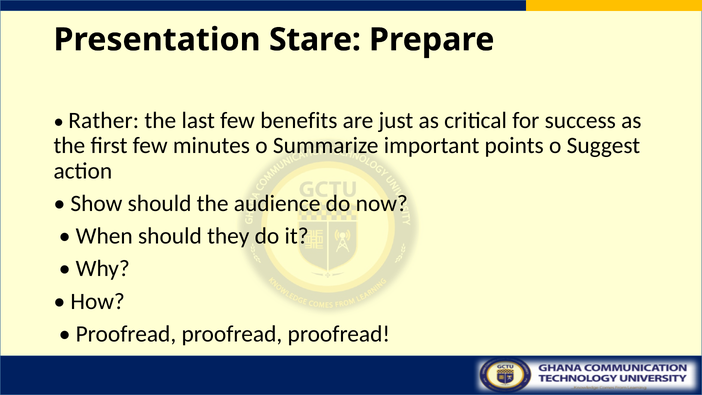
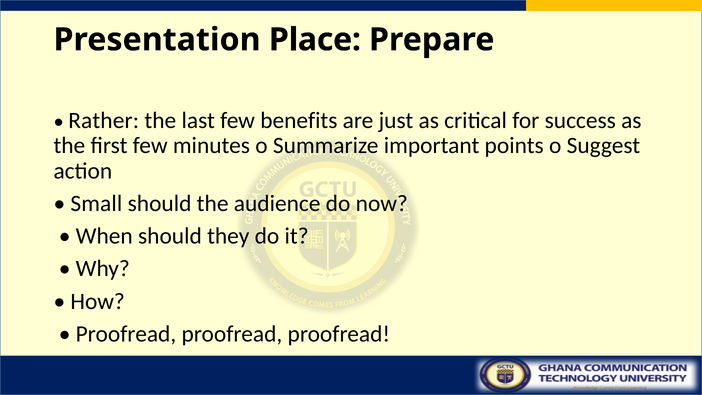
Stare: Stare -> Place
Show: Show -> Small
